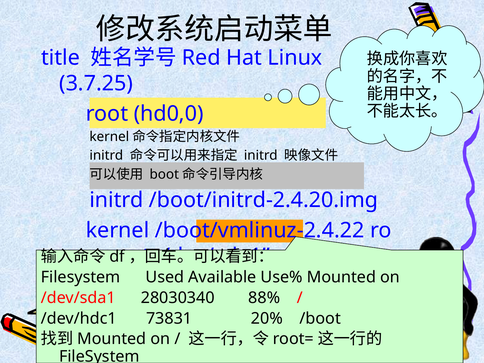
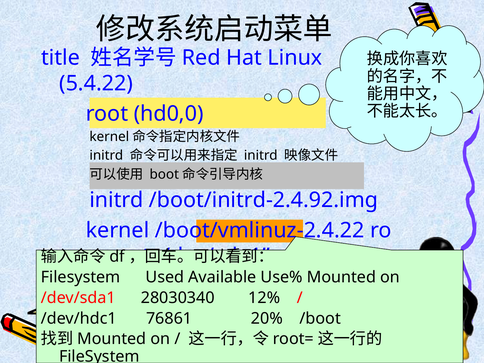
3.7.25: 3.7.25 -> 5.4.22
/boot/initrd-2.4.20.img: /boot/initrd-2.4.20.img -> /boot/initrd-2.4.92.img
88%: 88% -> 12%
73831: 73831 -> 76861
